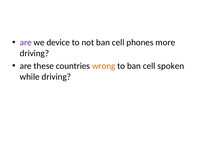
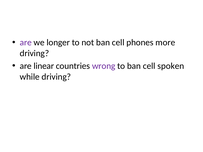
device: device -> longer
these: these -> linear
wrong colour: orange -> purple
